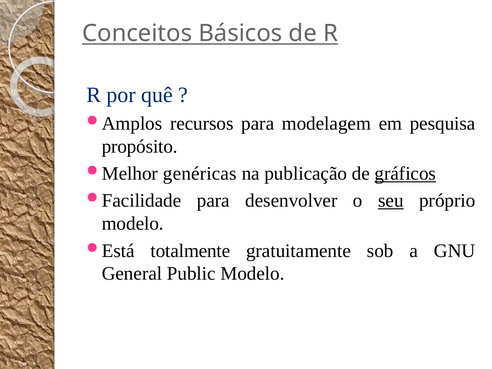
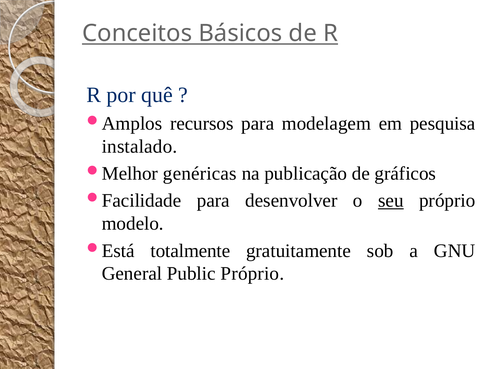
propósito: propósito -> instalado
gráficos underline: present -> none
Public Modelo: Modelo -> Próprio
